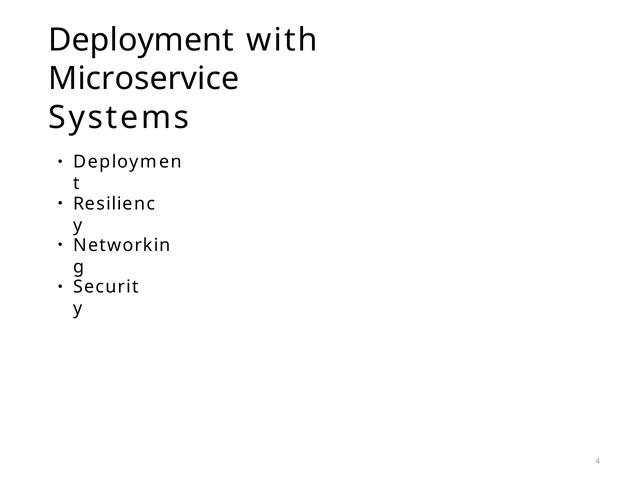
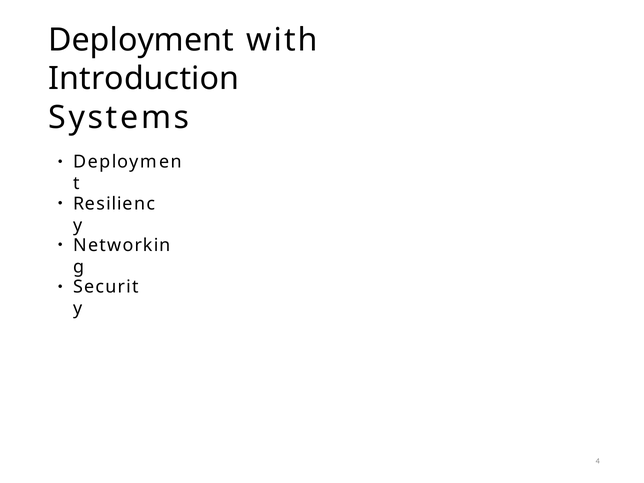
Microservice: Microservice -> Introduction
